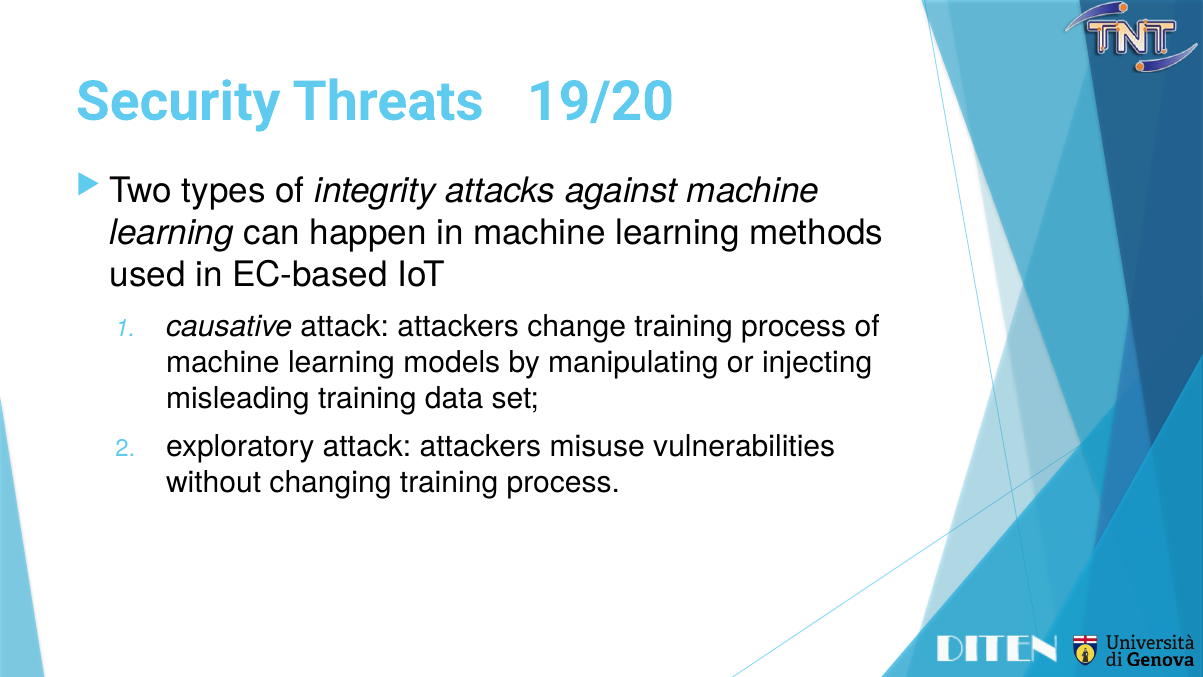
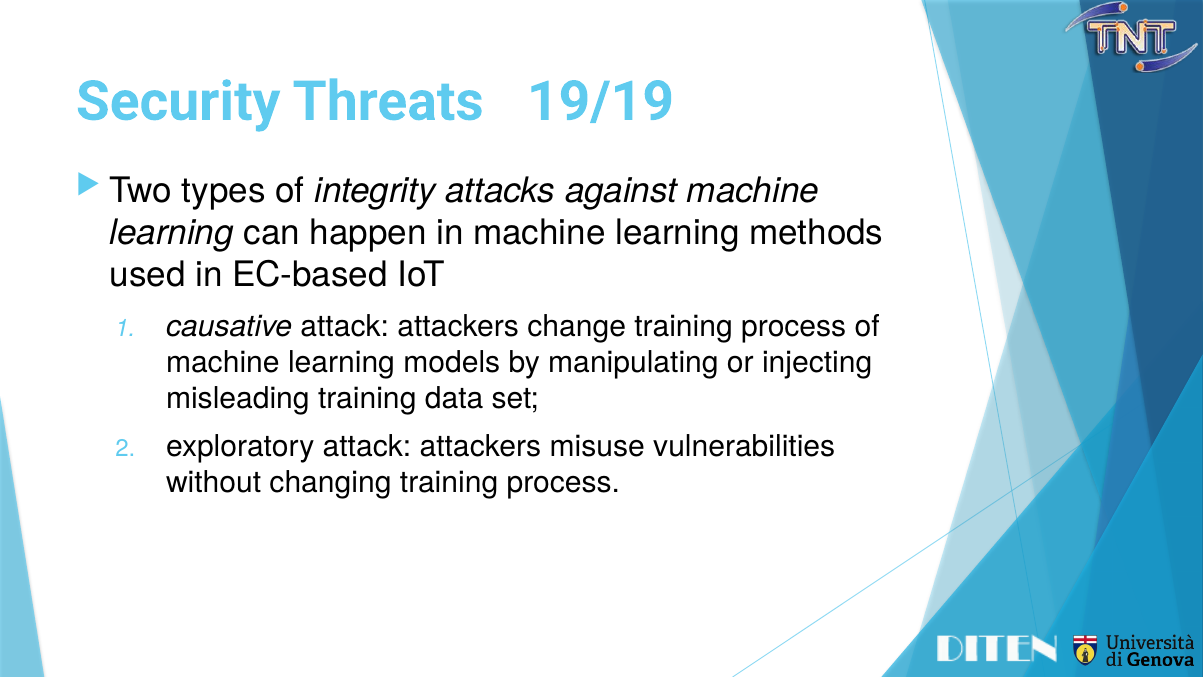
19/20: 19/20 -> 19/19
